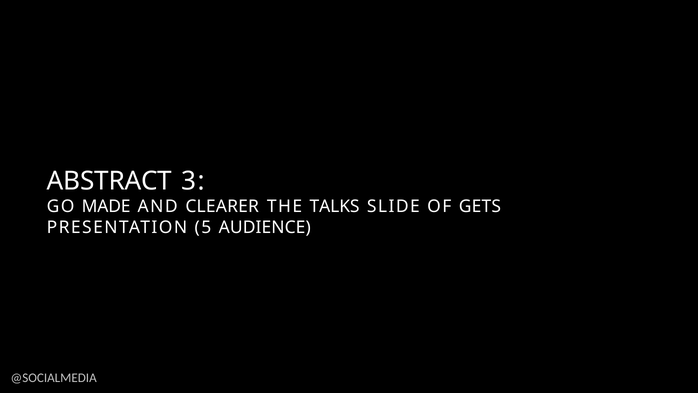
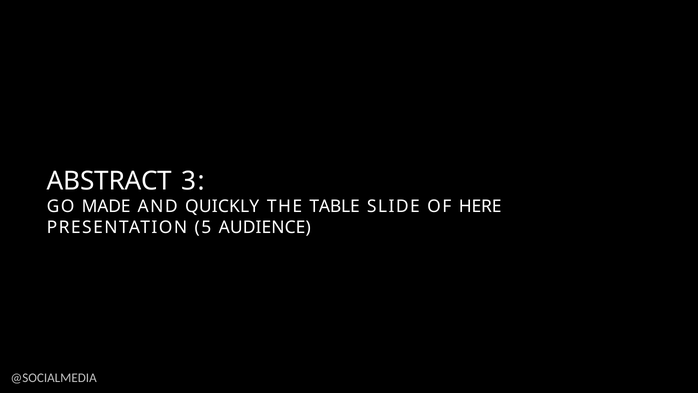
CLEARER: CLEARER -> QUICKLY
TALKS: TALKS -> TABLE
GETS: GETS -> HERE
